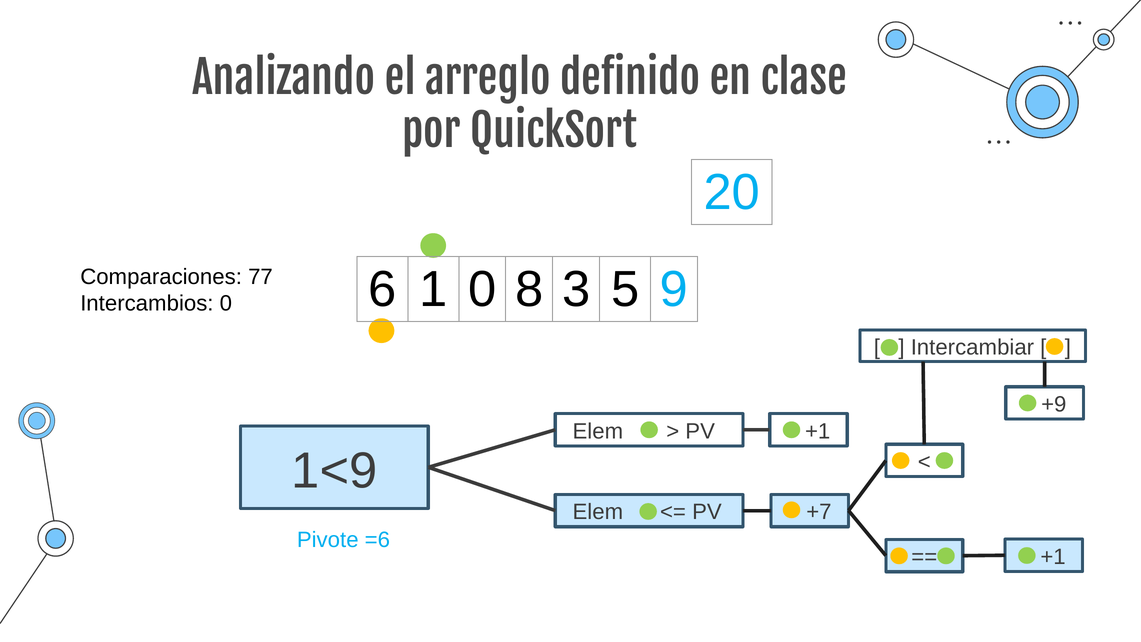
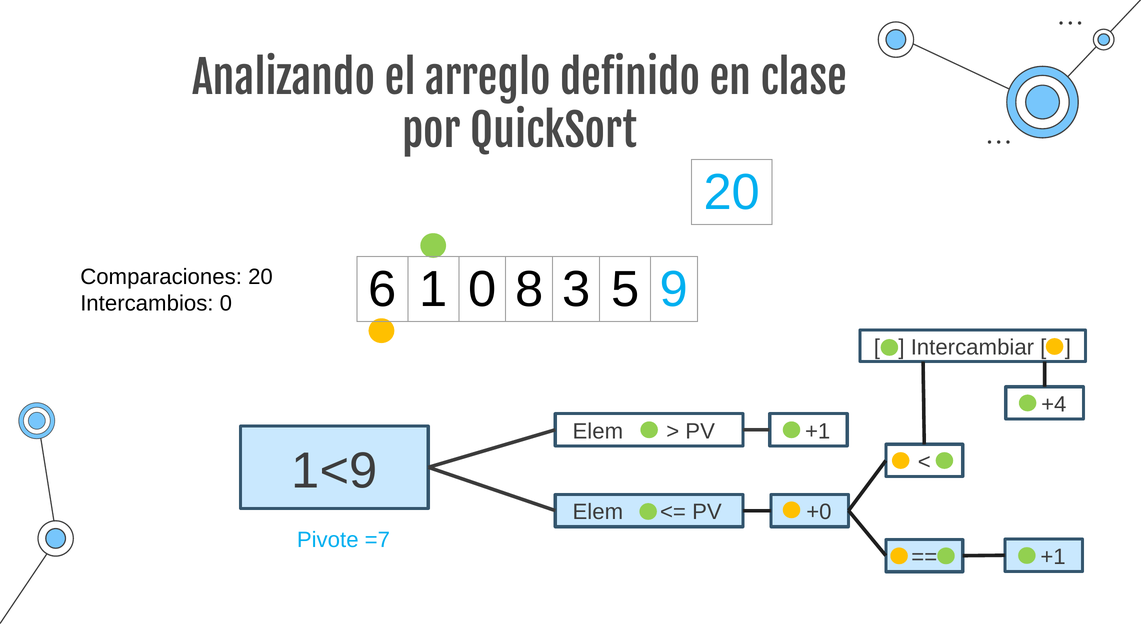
Comparaciones 77: 77 -> 20
+9: +9 -> +4
+7: +7 -> +0
=6: =6 -> =7
